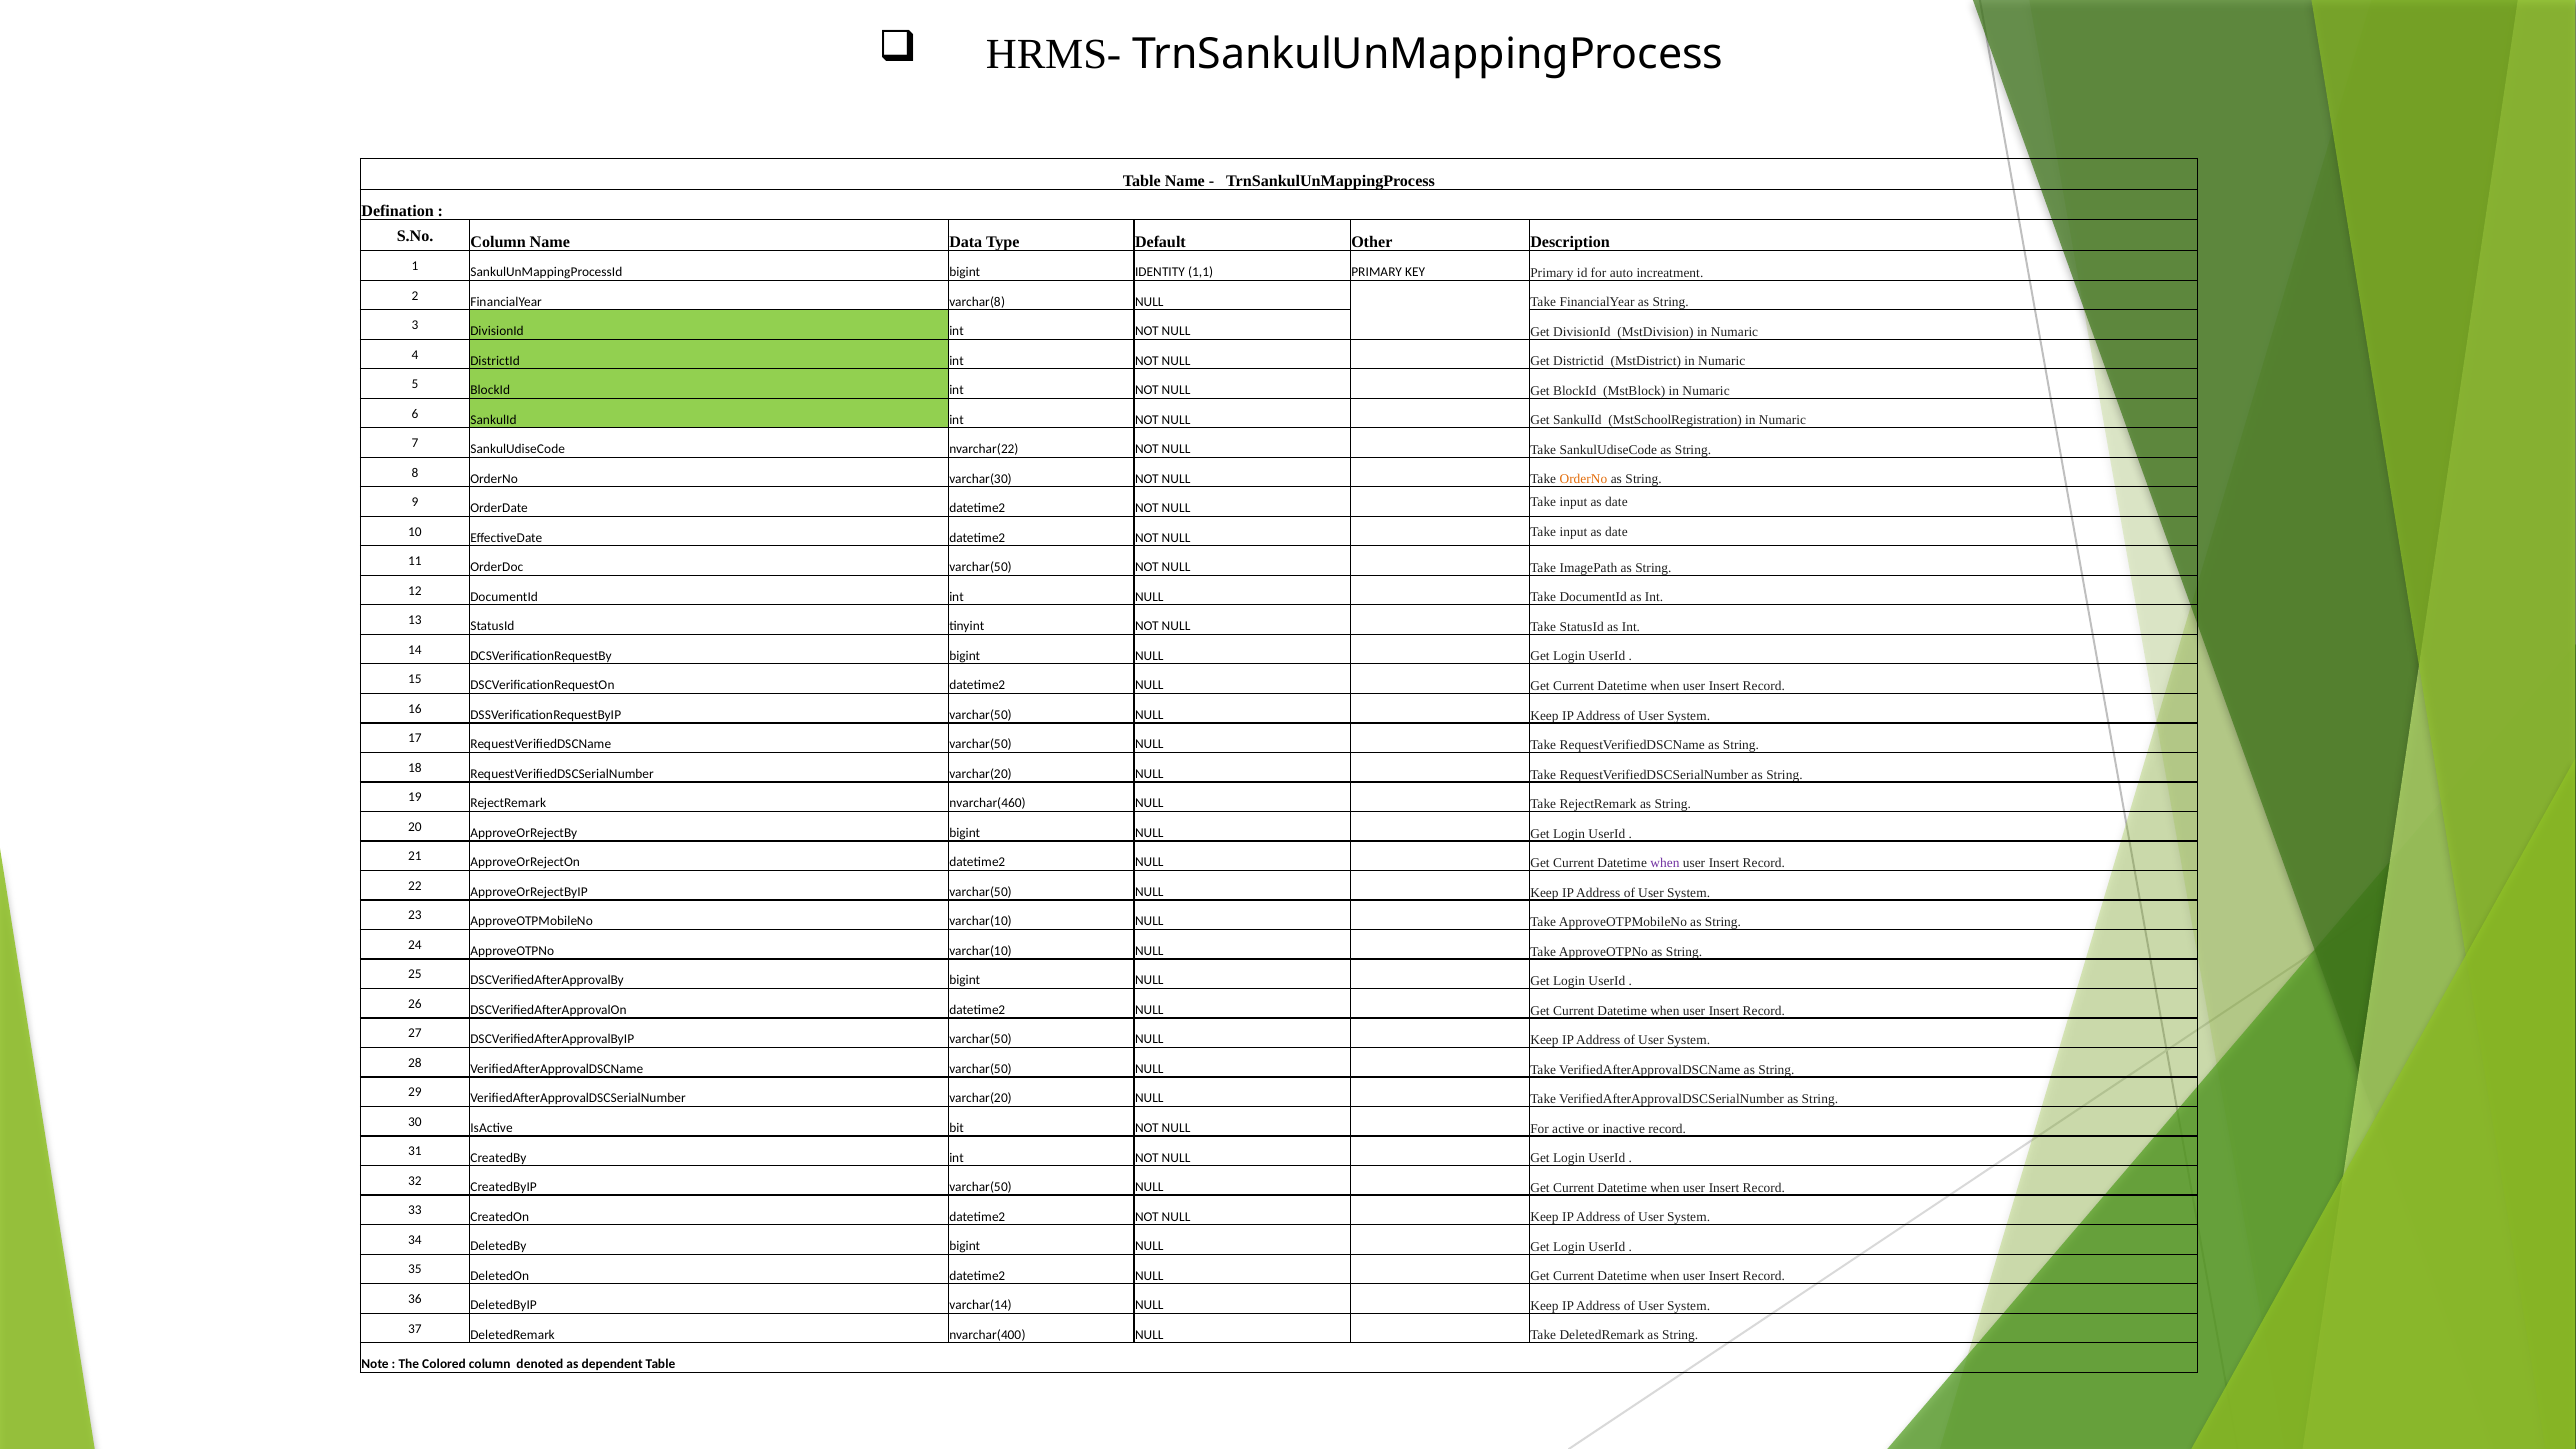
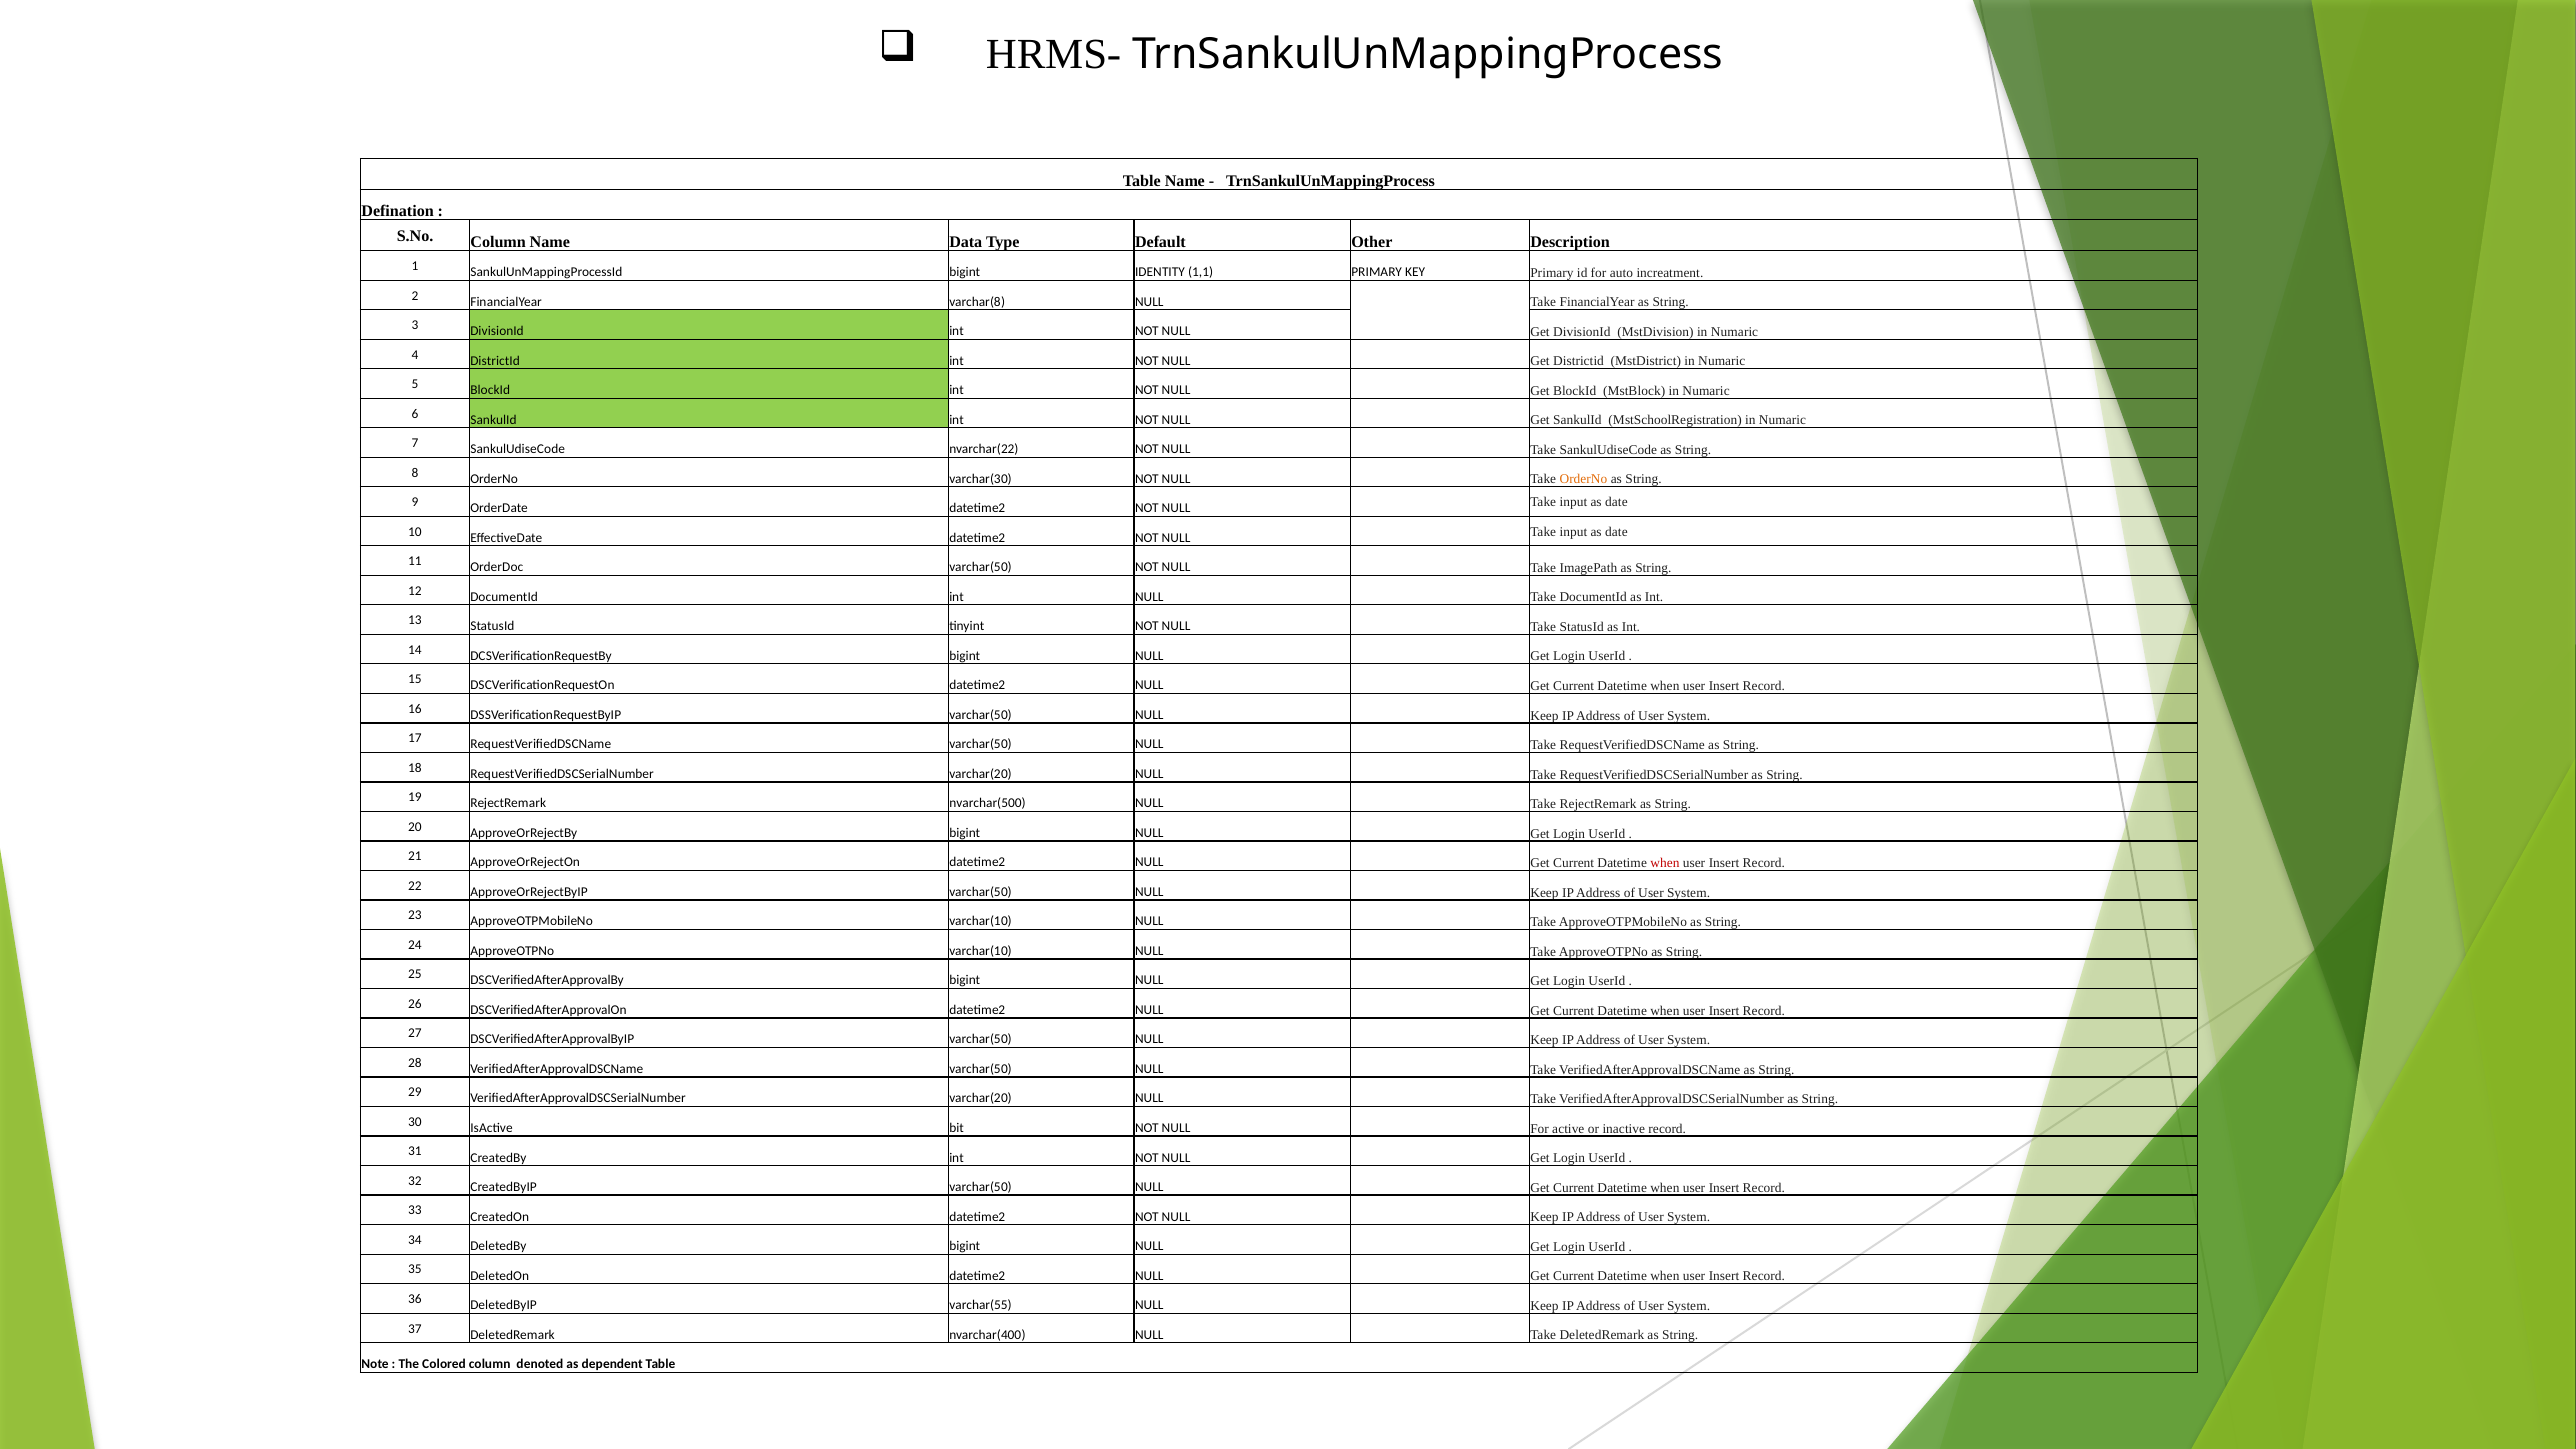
nvarchar(460: nvarchar(460 -> nvarchar(500
when at (1665, 863) colour: purple -> red
varchar(14: varchar(14 -> varchar(55
